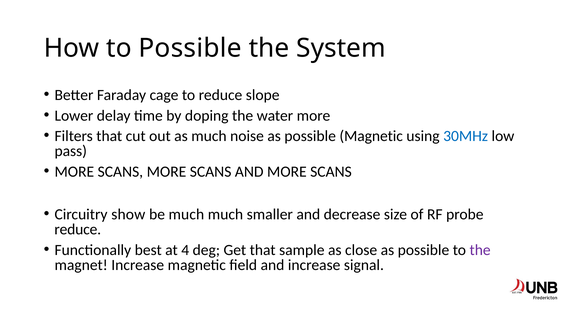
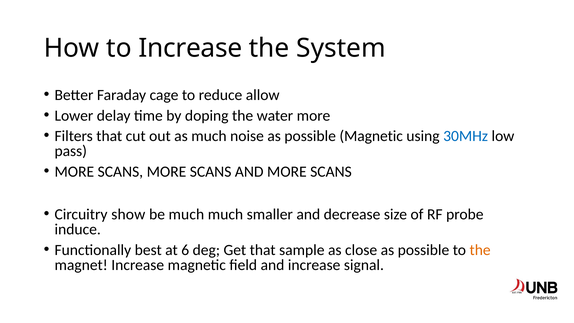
to Possible: Possible -> Increase
slope: slope -> allow
reduce at (78, 229): reduce -> induce
4: 4 -> 6
the at (480, 250) colour: purple -> orange
